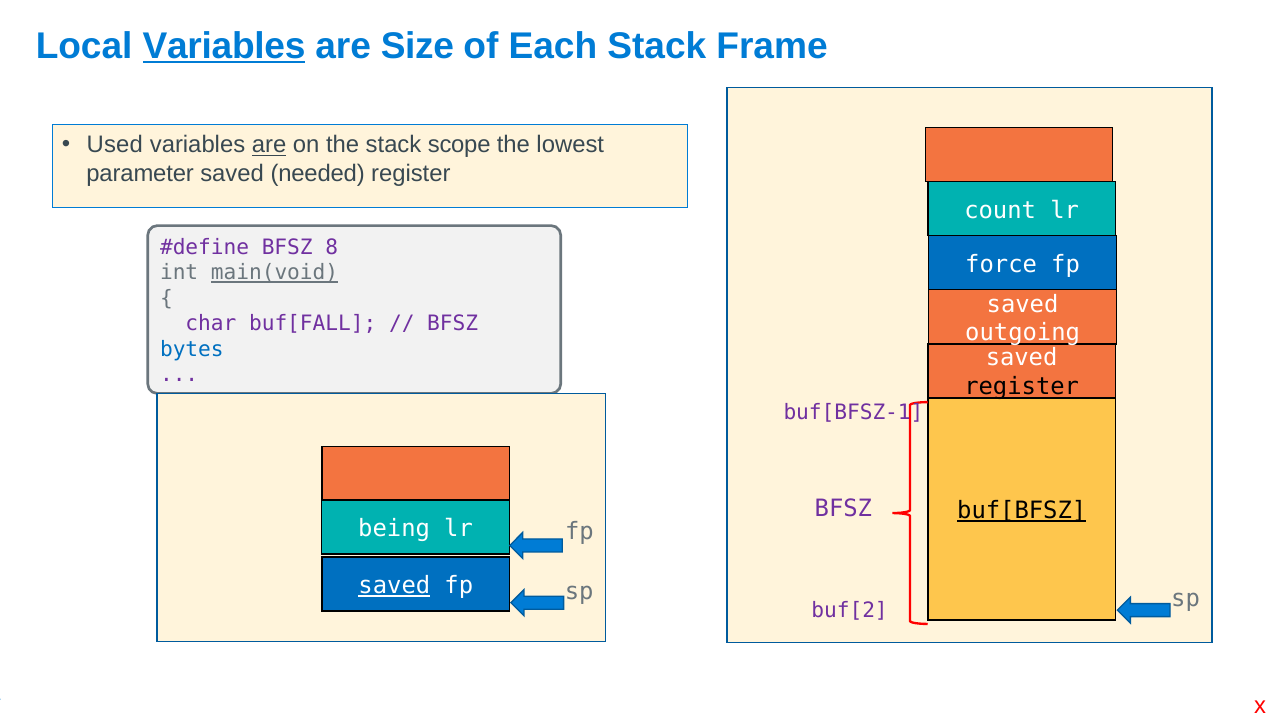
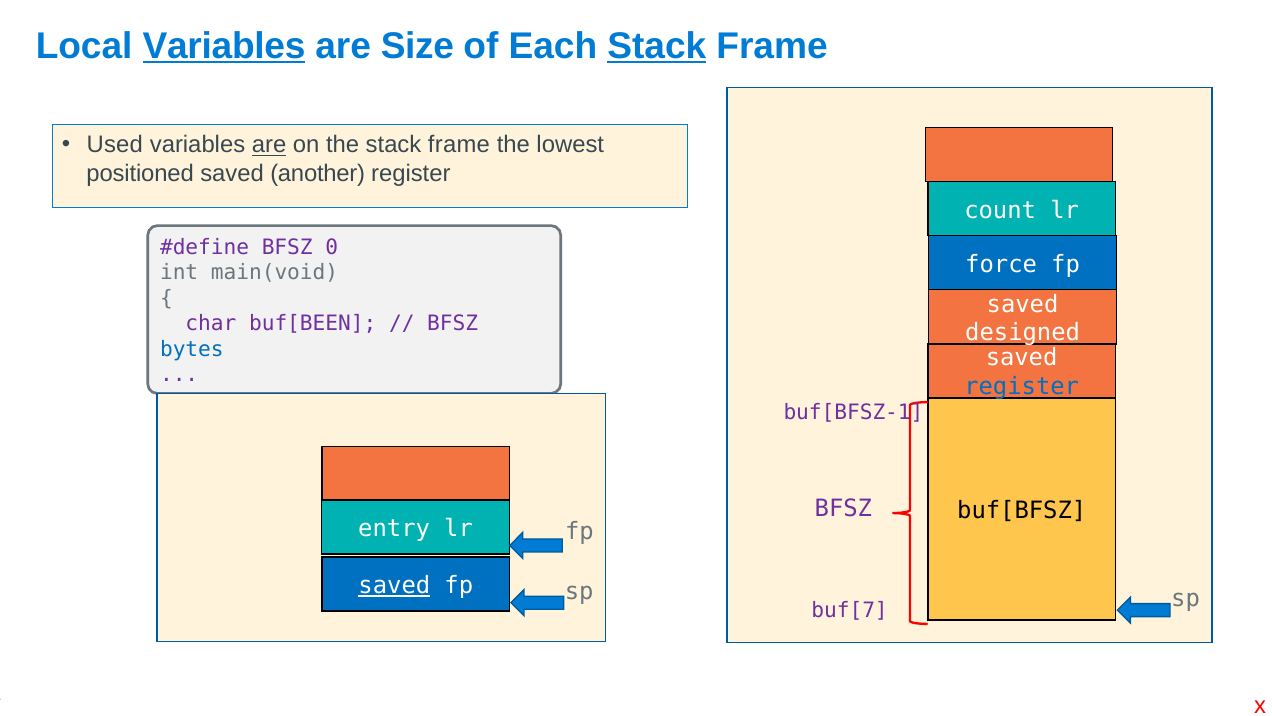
Stack at (657, 46) underline: none -> present
the stack scope: scope -> frame
parameter: parameter -> positioned
needed: needed -> another
8: 8 -> 0
main(void underline: present -> none
buf[FALL: buf[FALL -> buf[BEEN
outgoing: outgoing -> designed
register at (1022, 386) colour: black -> blue
buf[BFSZ underline: present -> none
being: being -> entry
buf[2: buf[2 -> buf[7
